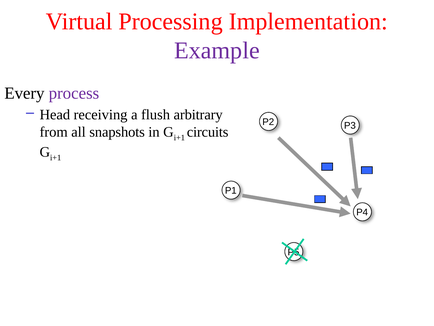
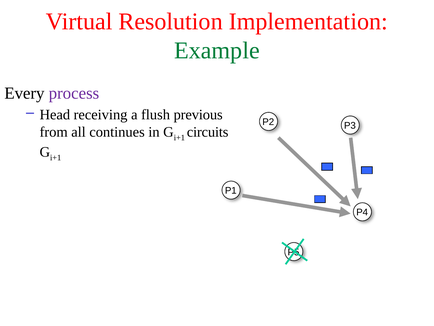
Processing: Processing -> Resolution
Example colour: purple -> green
arbitrary: arbitrary -> previous
snapshots: snapshots -> continues
